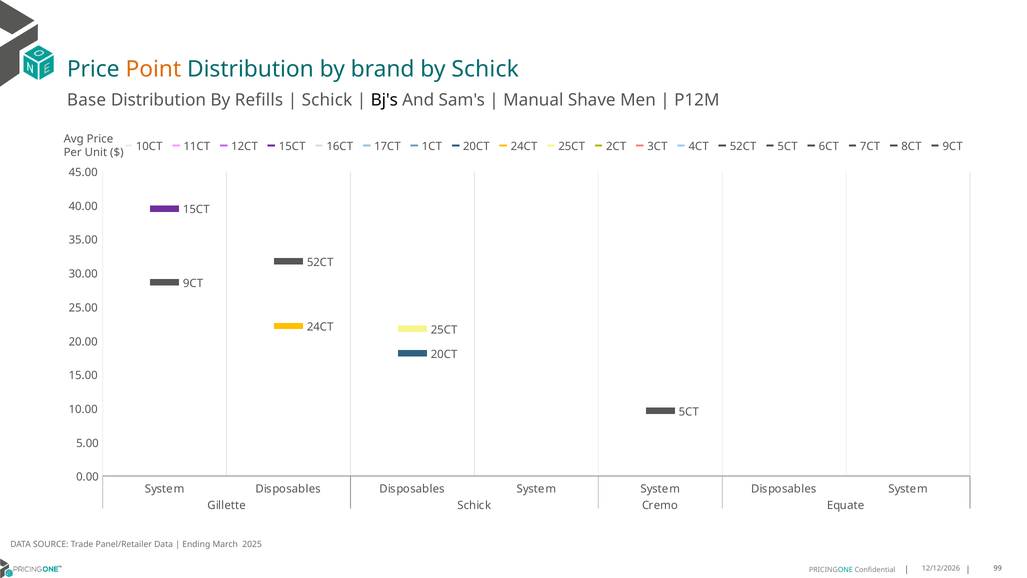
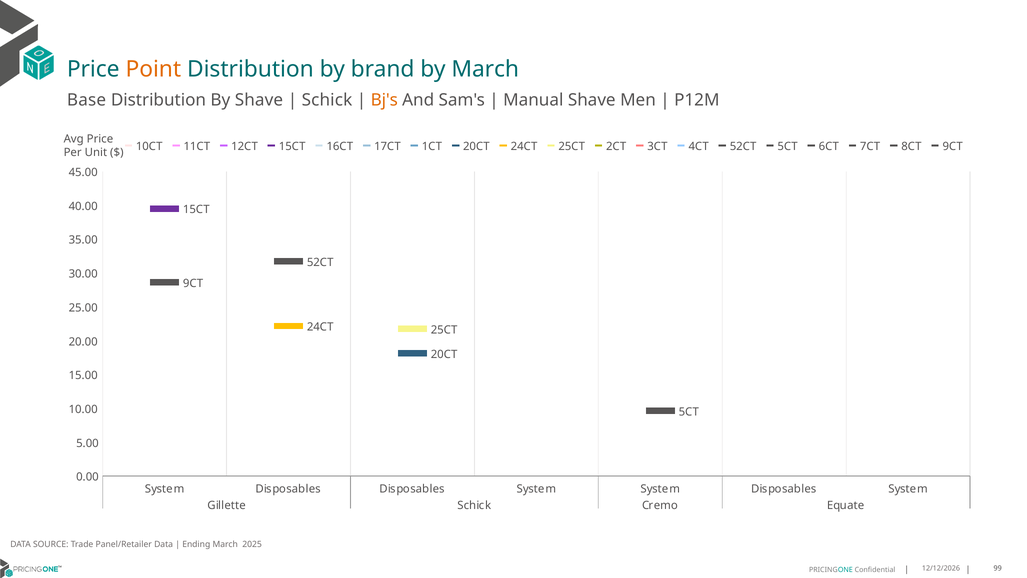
by Schick: Schick -> March
By Refills: Refills -> Shave
Bj's colour: black -> orange
